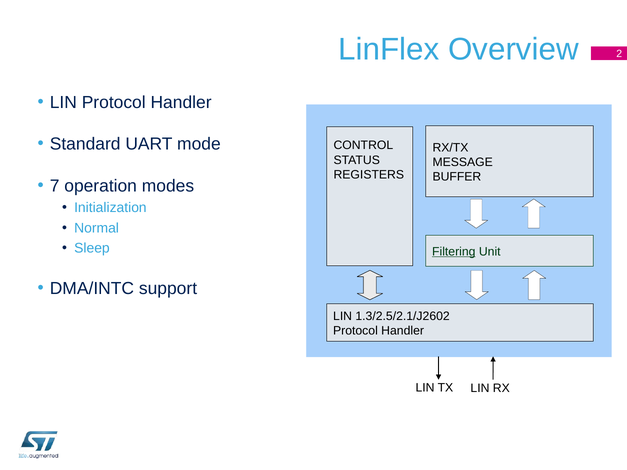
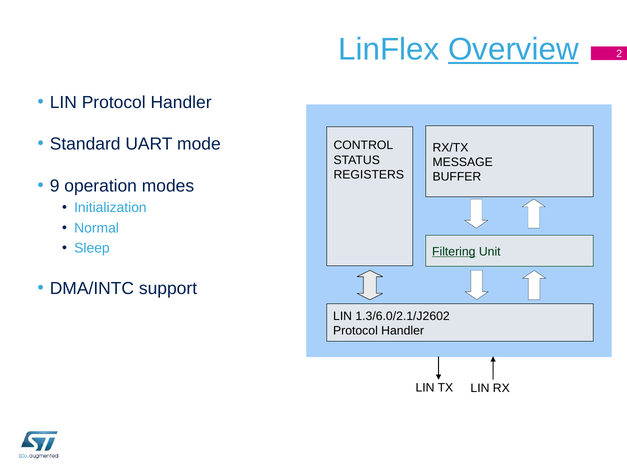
Overview underline: none -> present
7: 7 -> 9
1.3/2.5/2.1/J2602: 1.3/2.5/2.1/J2602 -> 1.3/6.0/2.1/J2602
